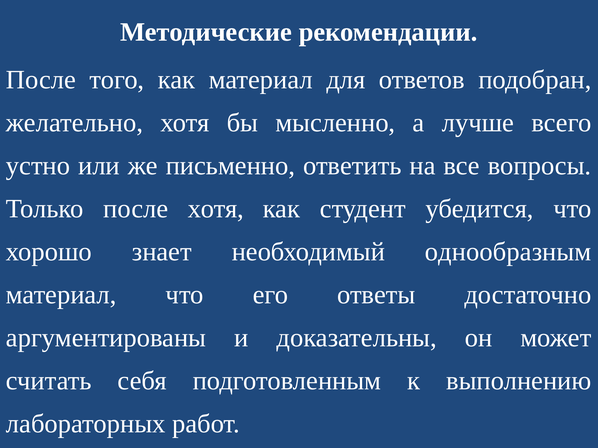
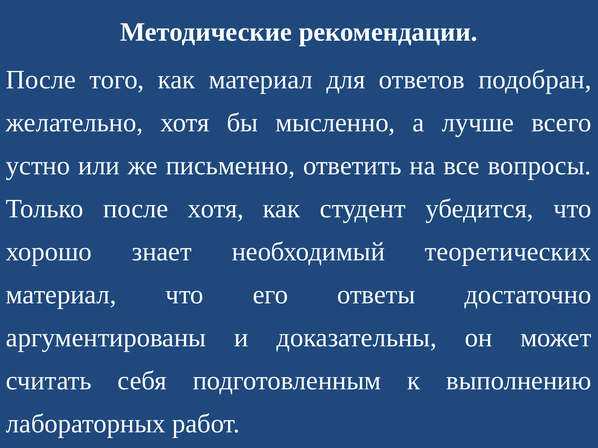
однообразным: однообразным -> теоретических
